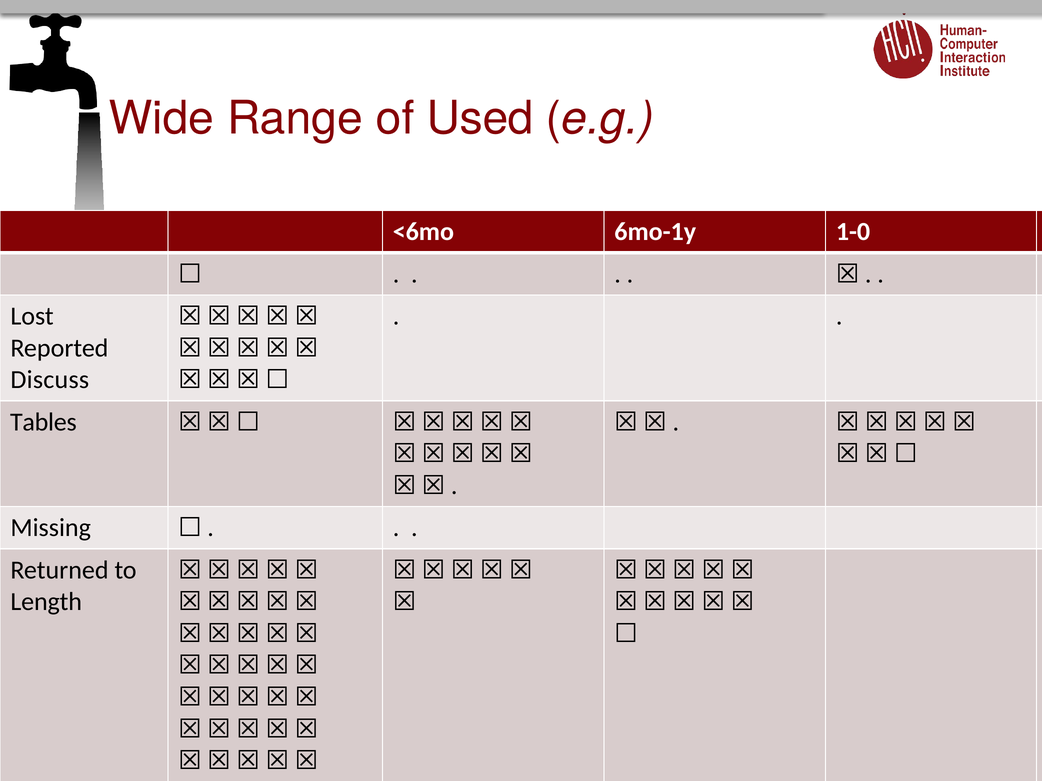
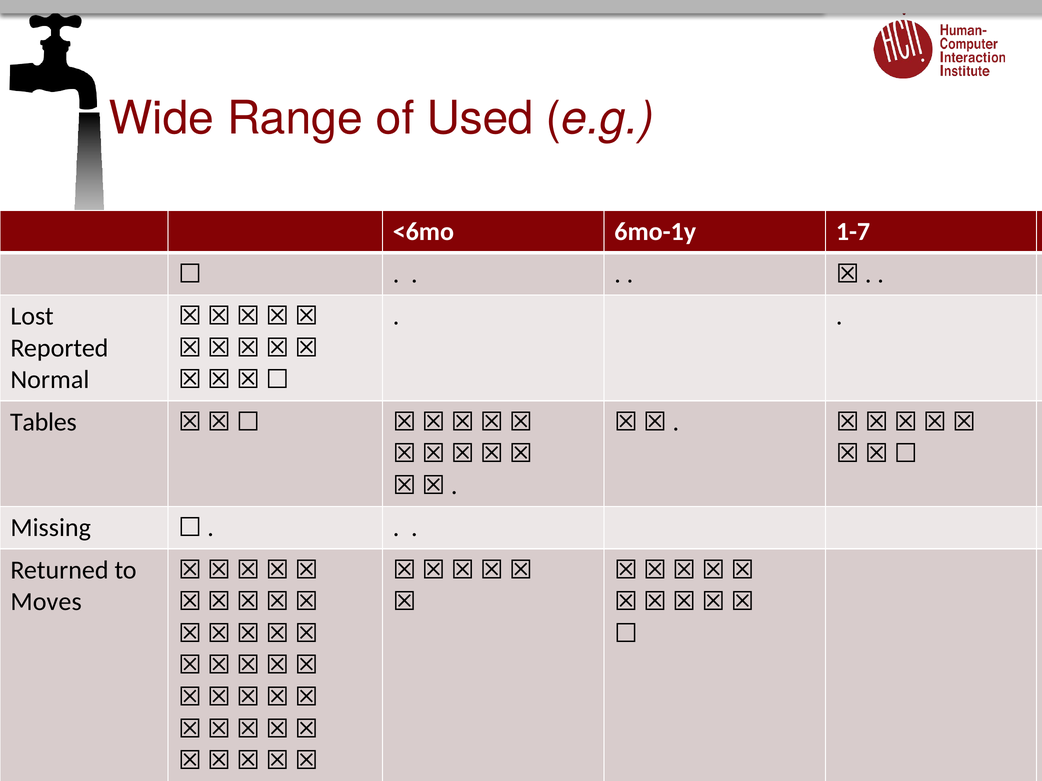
1-0: 1-0 -> 1-7
Discuss: Discuss -> Normal
Length: Length -> Moves
